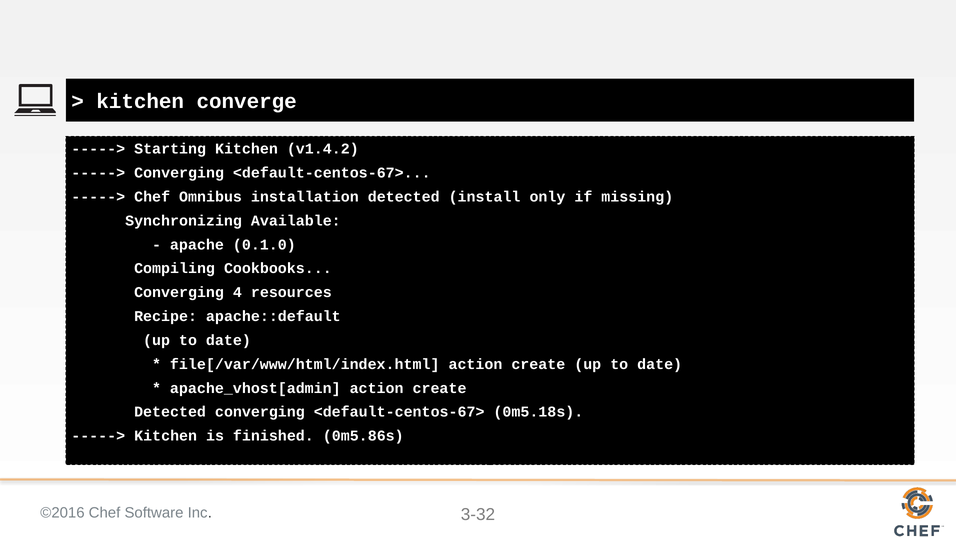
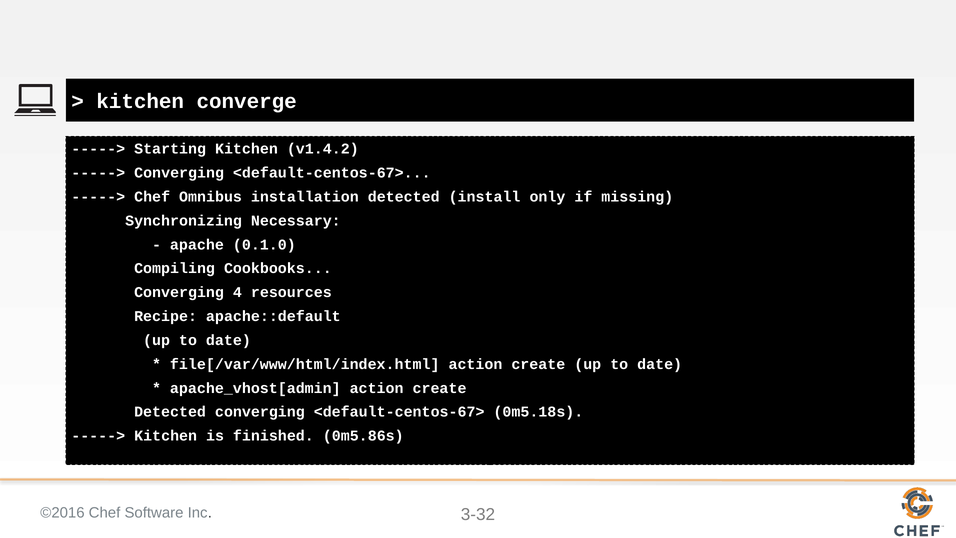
Available: Available -> Necessary
